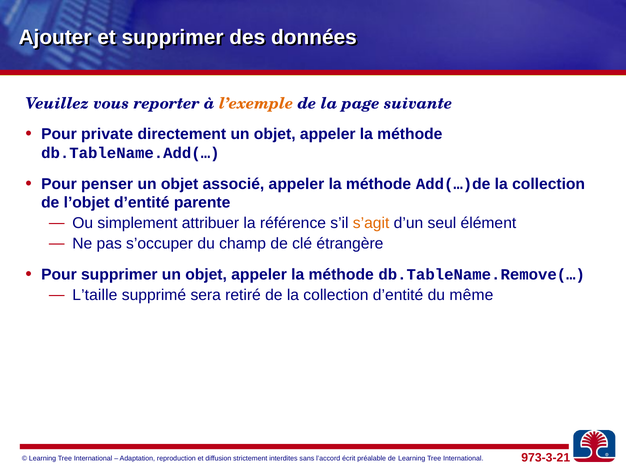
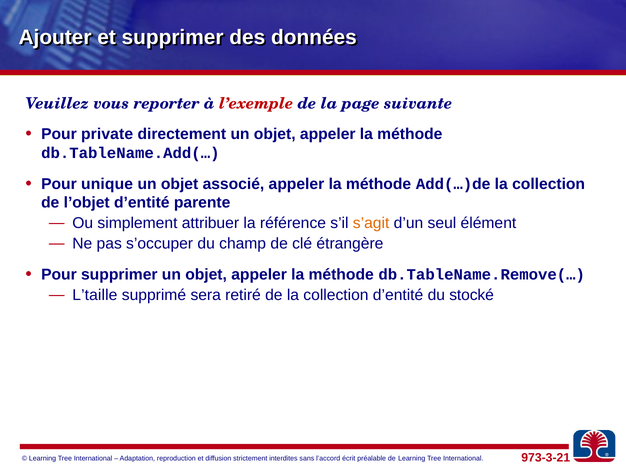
l’exemple colour: orange -> red
penser: penser -> unique
même: même -> stocké
